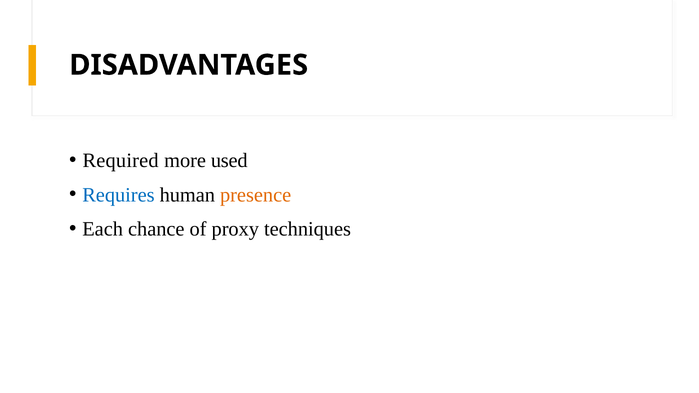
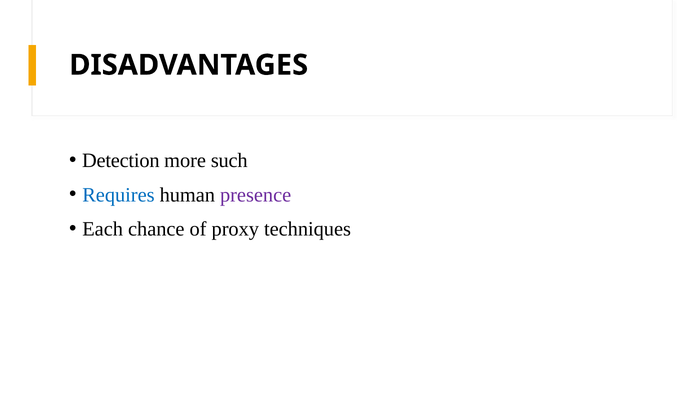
Required: Required -> Detection
used: used -> such
presence colour: orange -> purple
